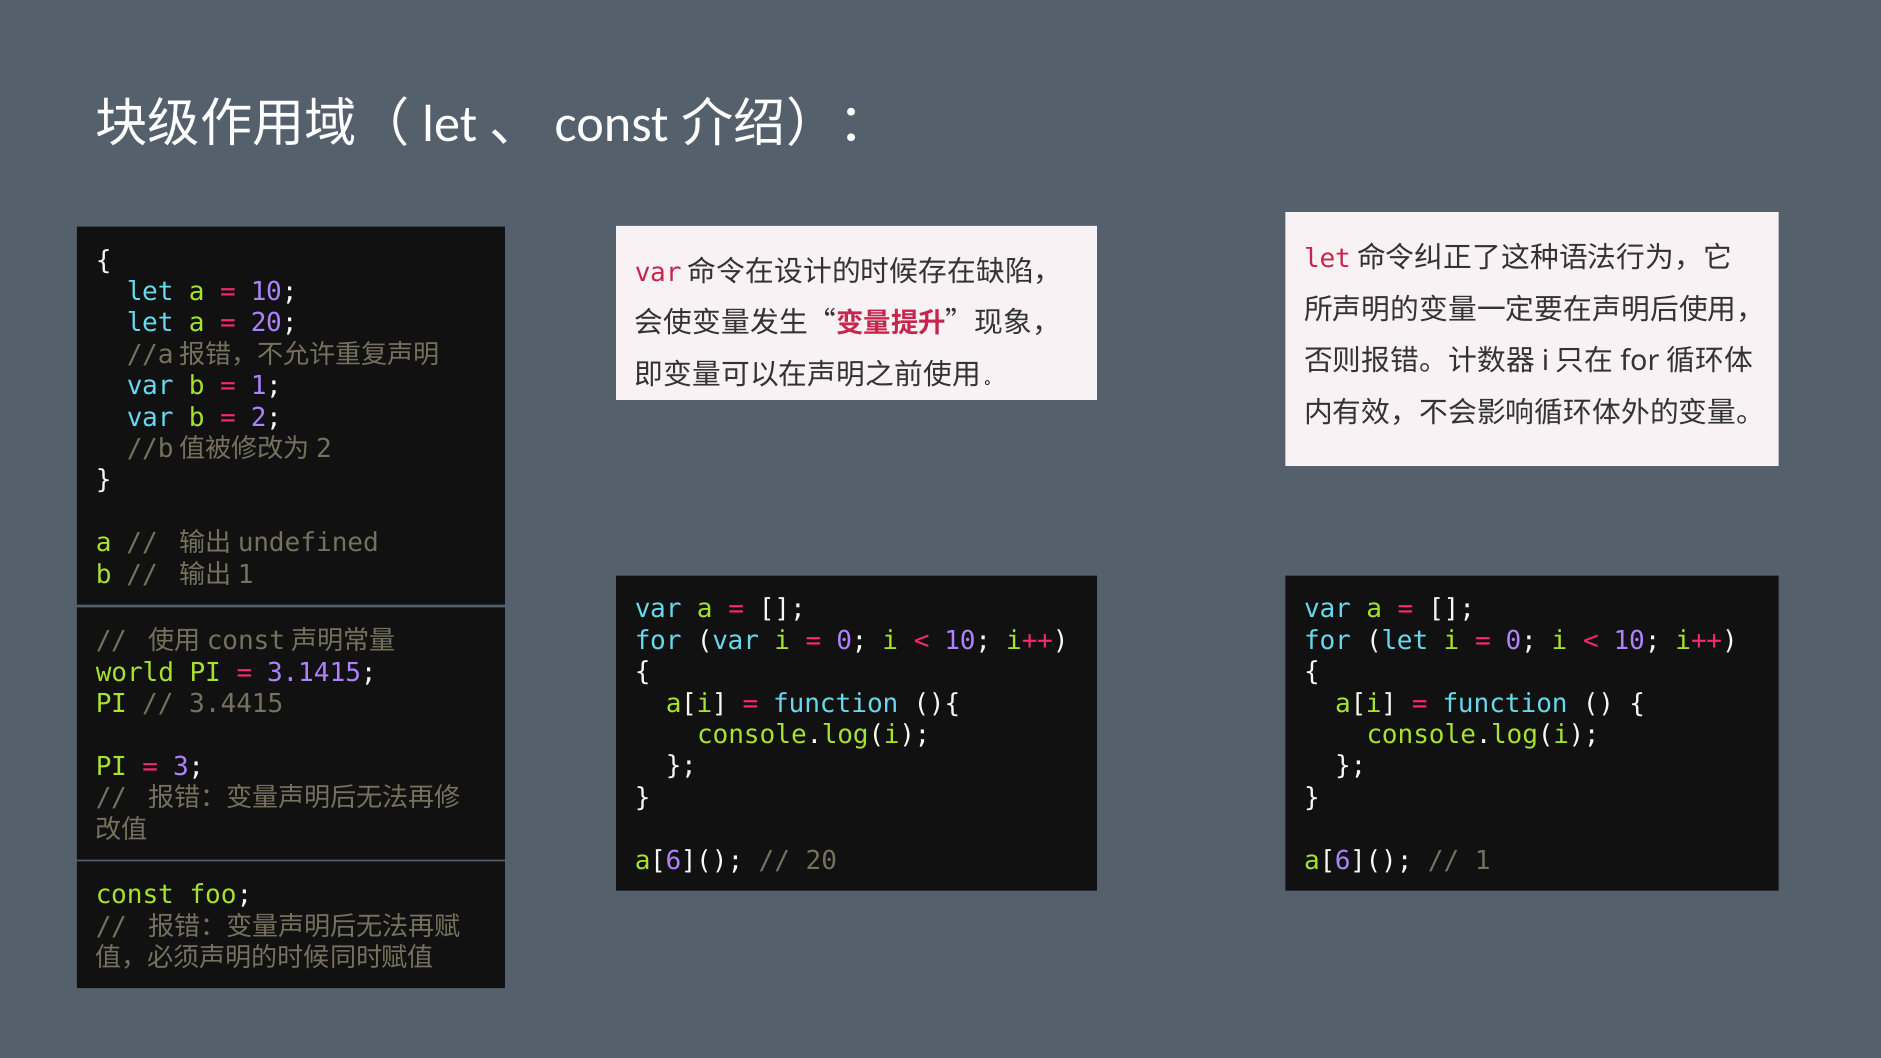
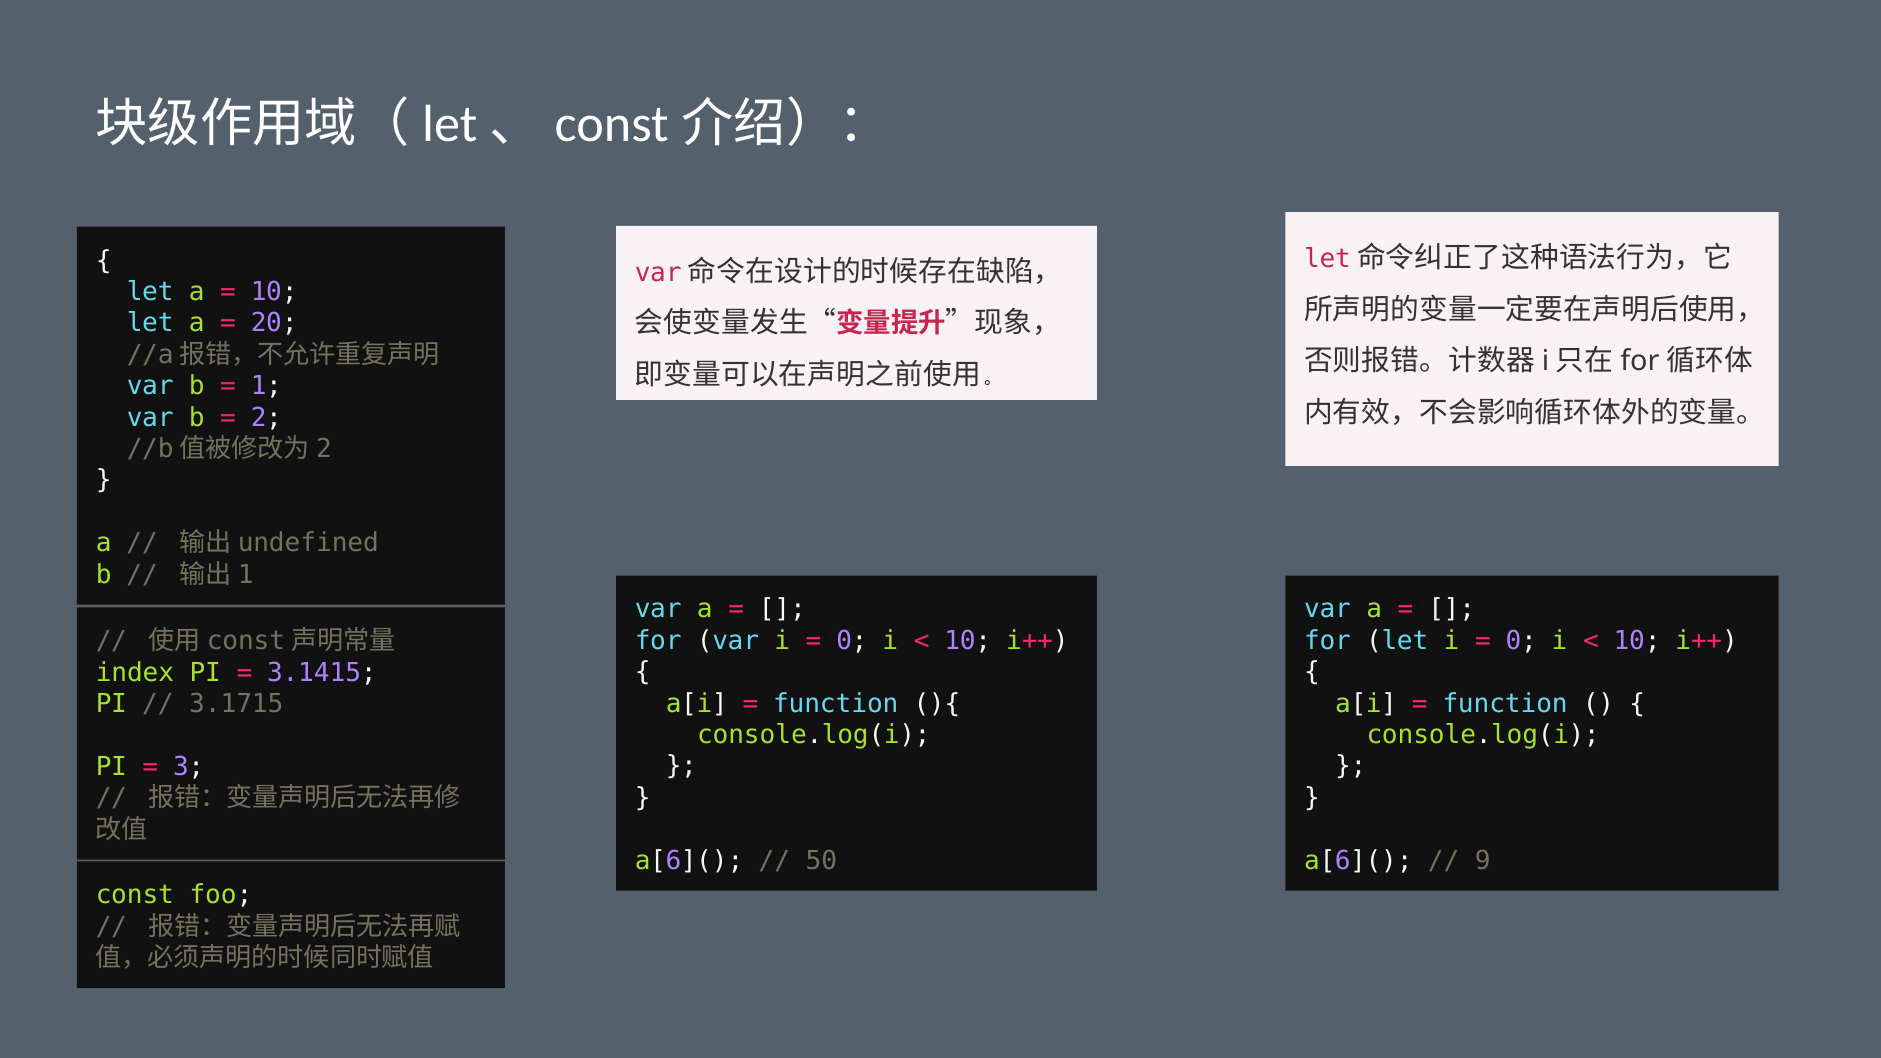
world: world -> index
3.4415: 3.4415 -> 3.1715
20 at (821, 860): 20 -> 50
1 at (1483, 860): 1 -> 9
